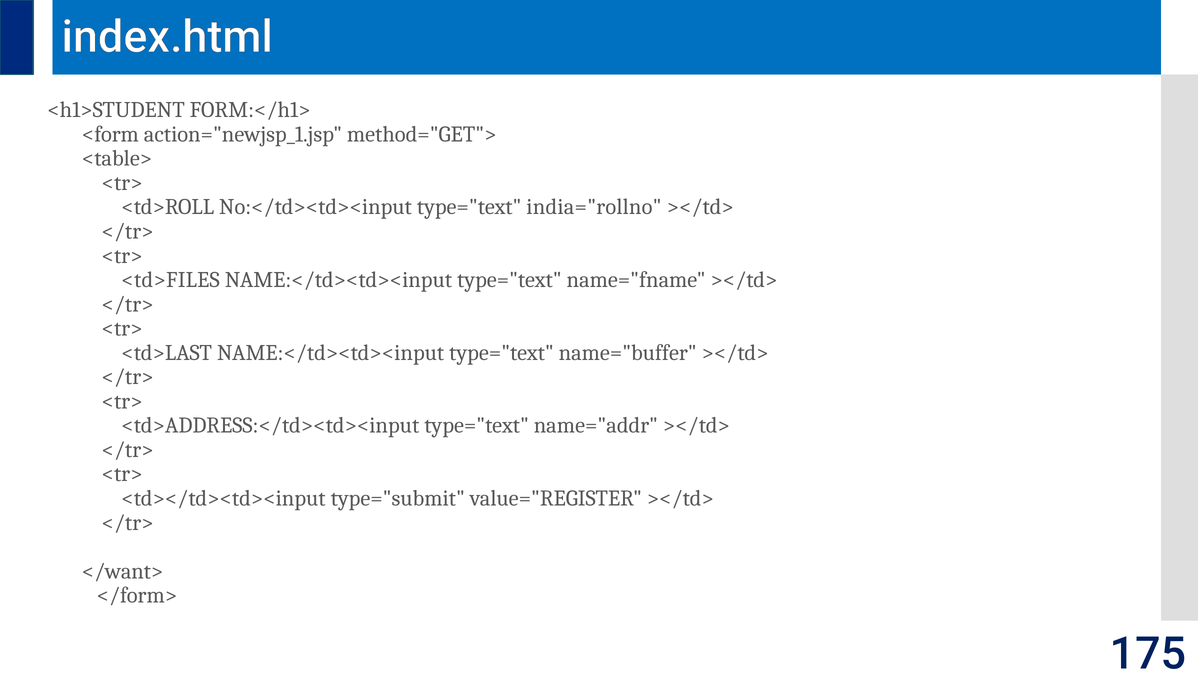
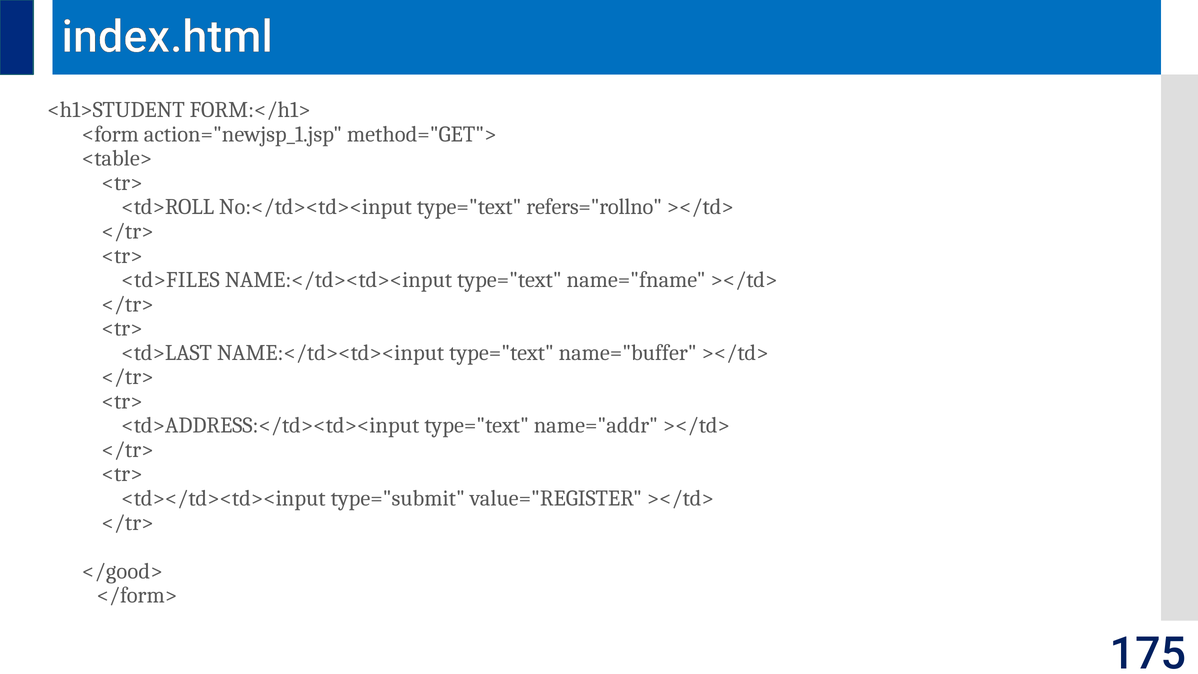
india="rollno: india="rollno -> refers="rollno
</want>: </want> -> </good>
